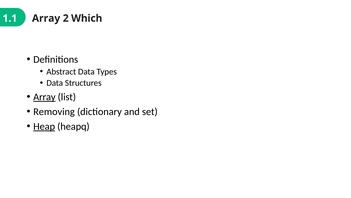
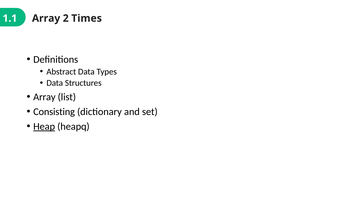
Which: Which -> Times
Array at (44, 97) underline: present -> none
Removing: Removing -> Consisting
